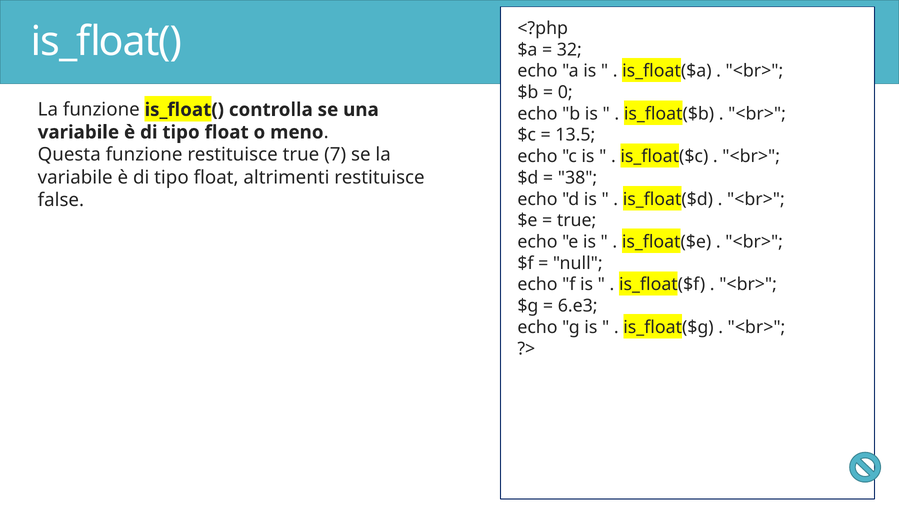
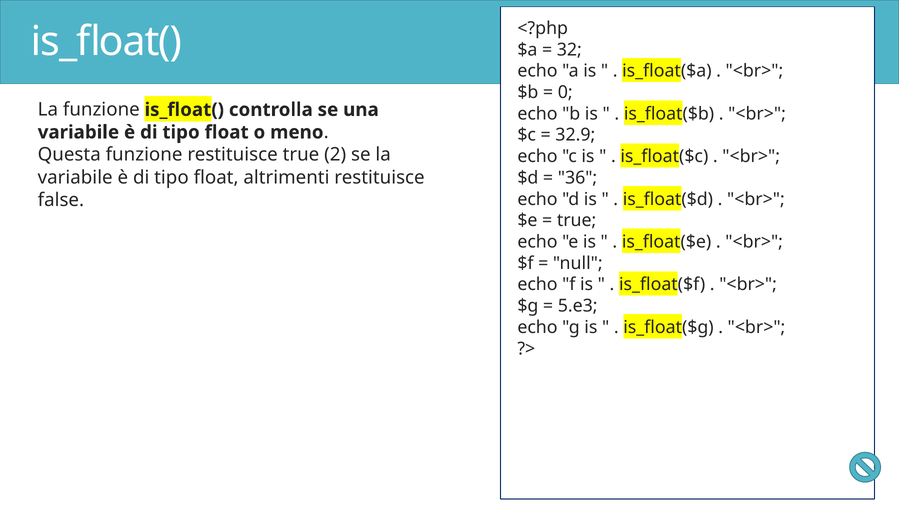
13.5: 13.5 -> 32.9
7: 7 -> 2
38: 38 -> 36
6.e3: 6.e3 -> 5.e3
